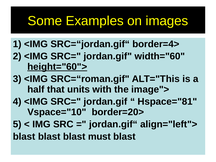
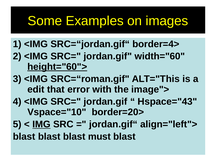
half: half -> edit
units: units -> error
Hspace="81: Hspace="81 -> Hspace="43
IMG underline: none -> present
